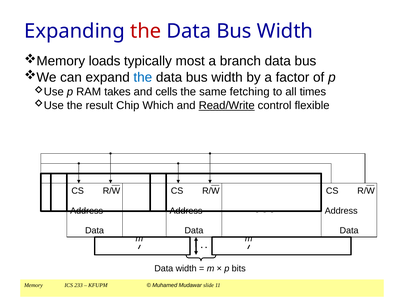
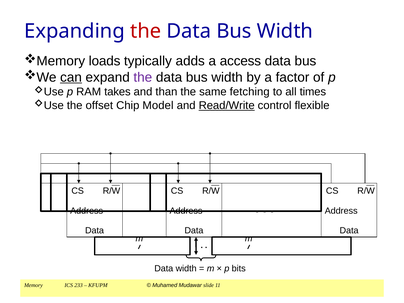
most: most -> adds
branch: branch -> access
can underline: none -> present
the at (143, 77) colour: blue -> purple
cells: cells -> than
result: result -> offset
Which: Which -> Model
